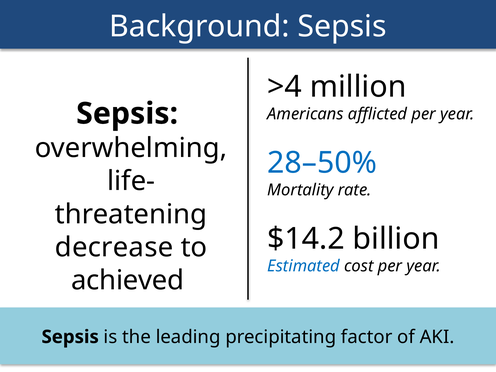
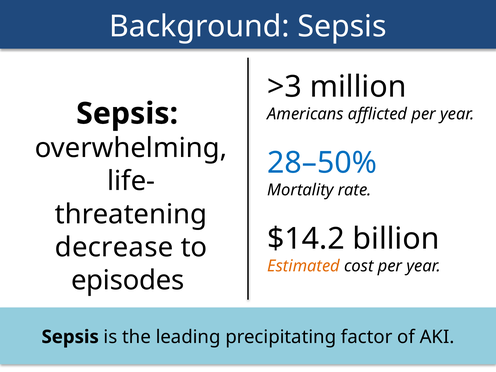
>4: >4 -> >3
Estimated colour: blue -> orange
achieved: achieved -> episodes
